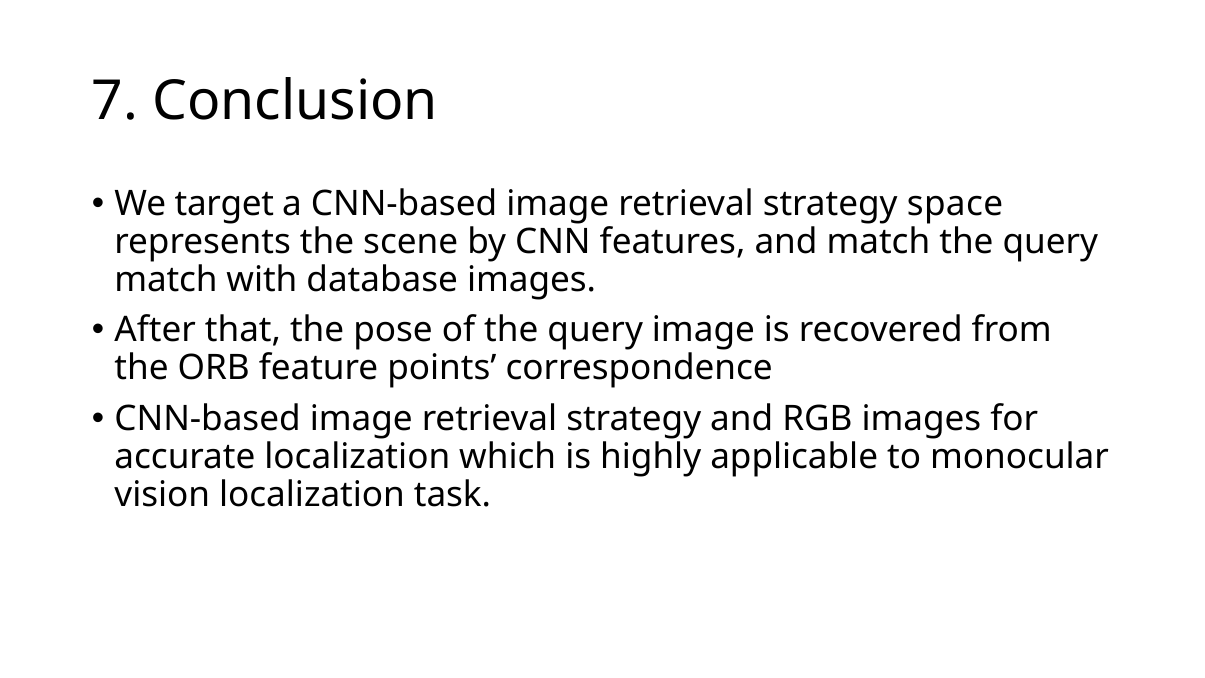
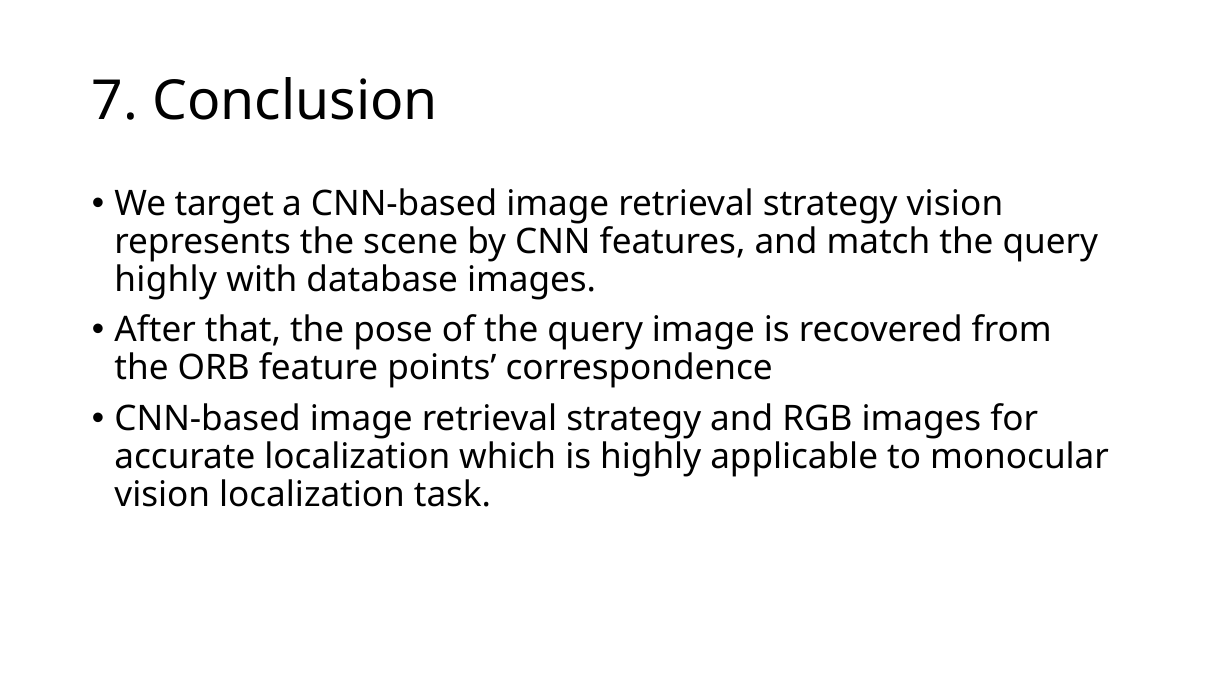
strategy space: space -> vision
match at (166, 280): match -> highly
